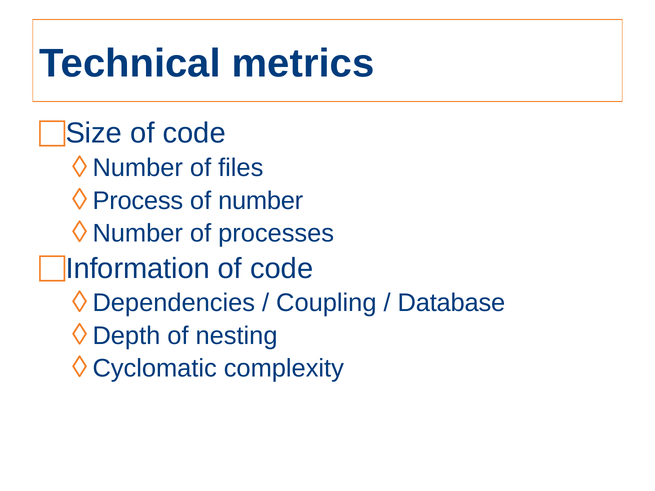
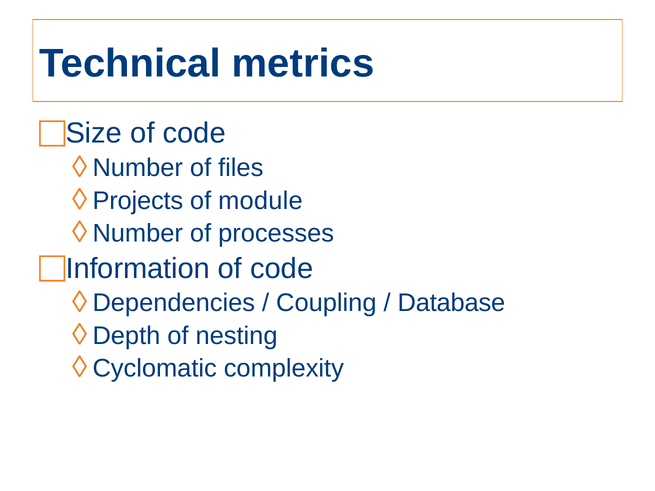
Process: Process -> Projects
of number: number -> module
